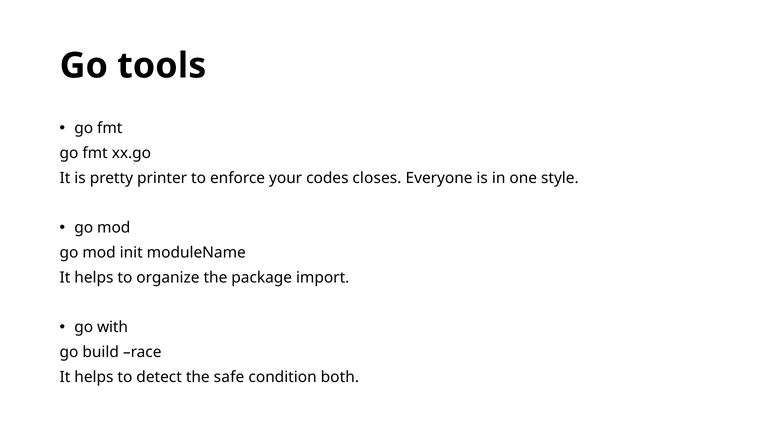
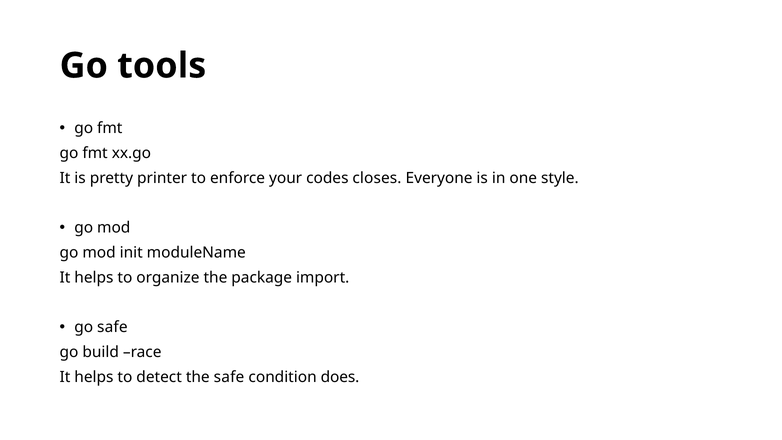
go with: with -> safe
both: both -> does
